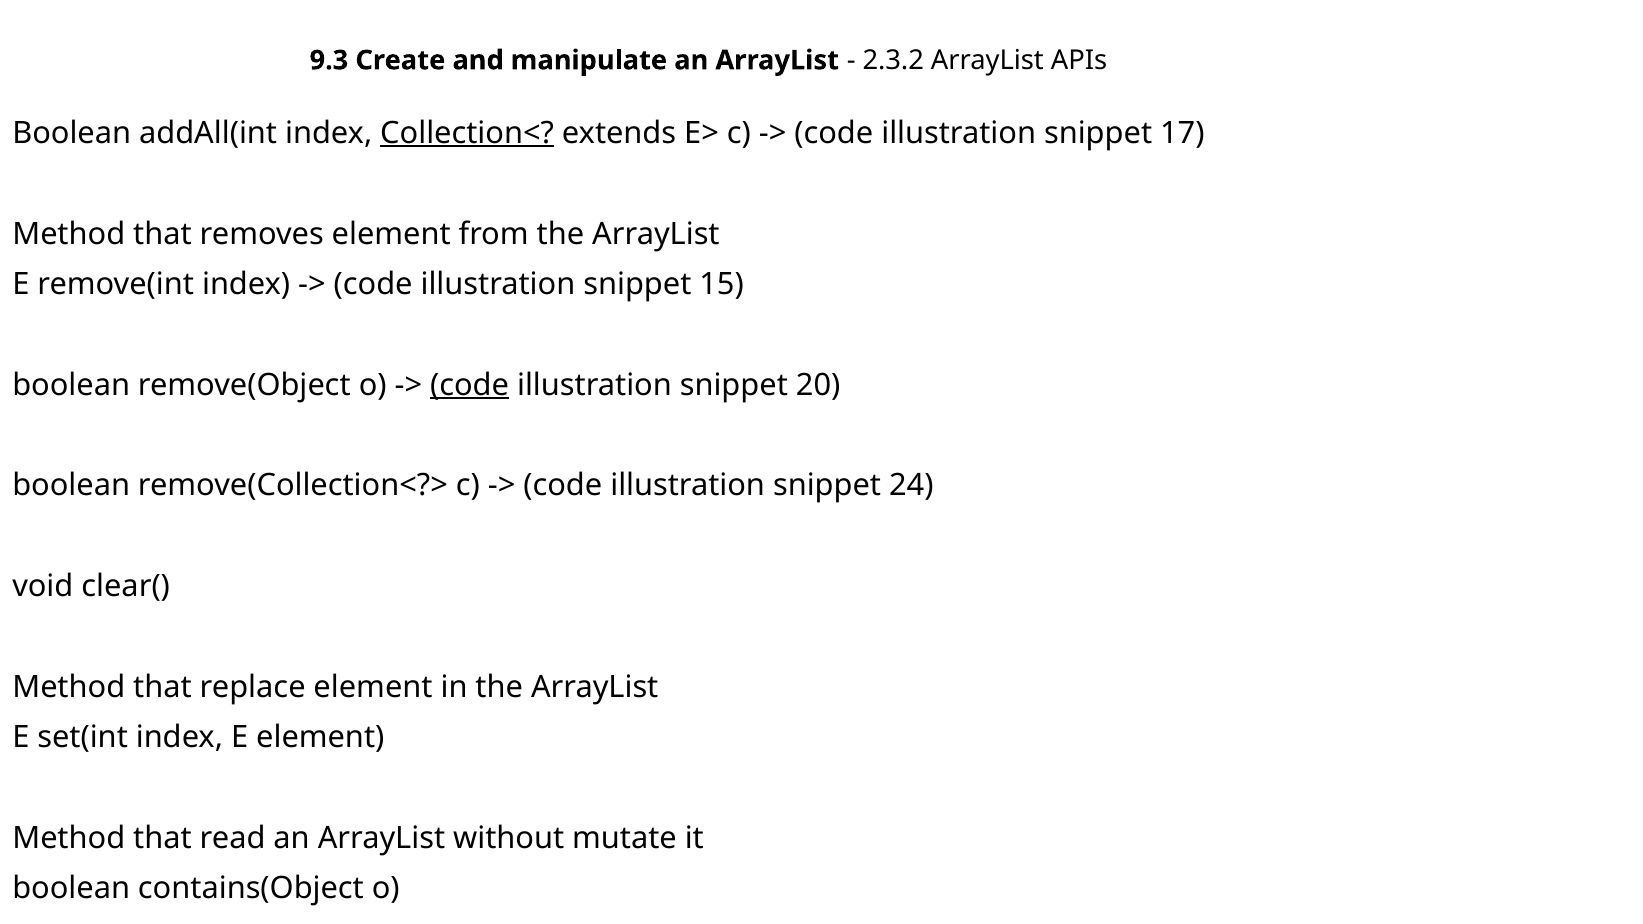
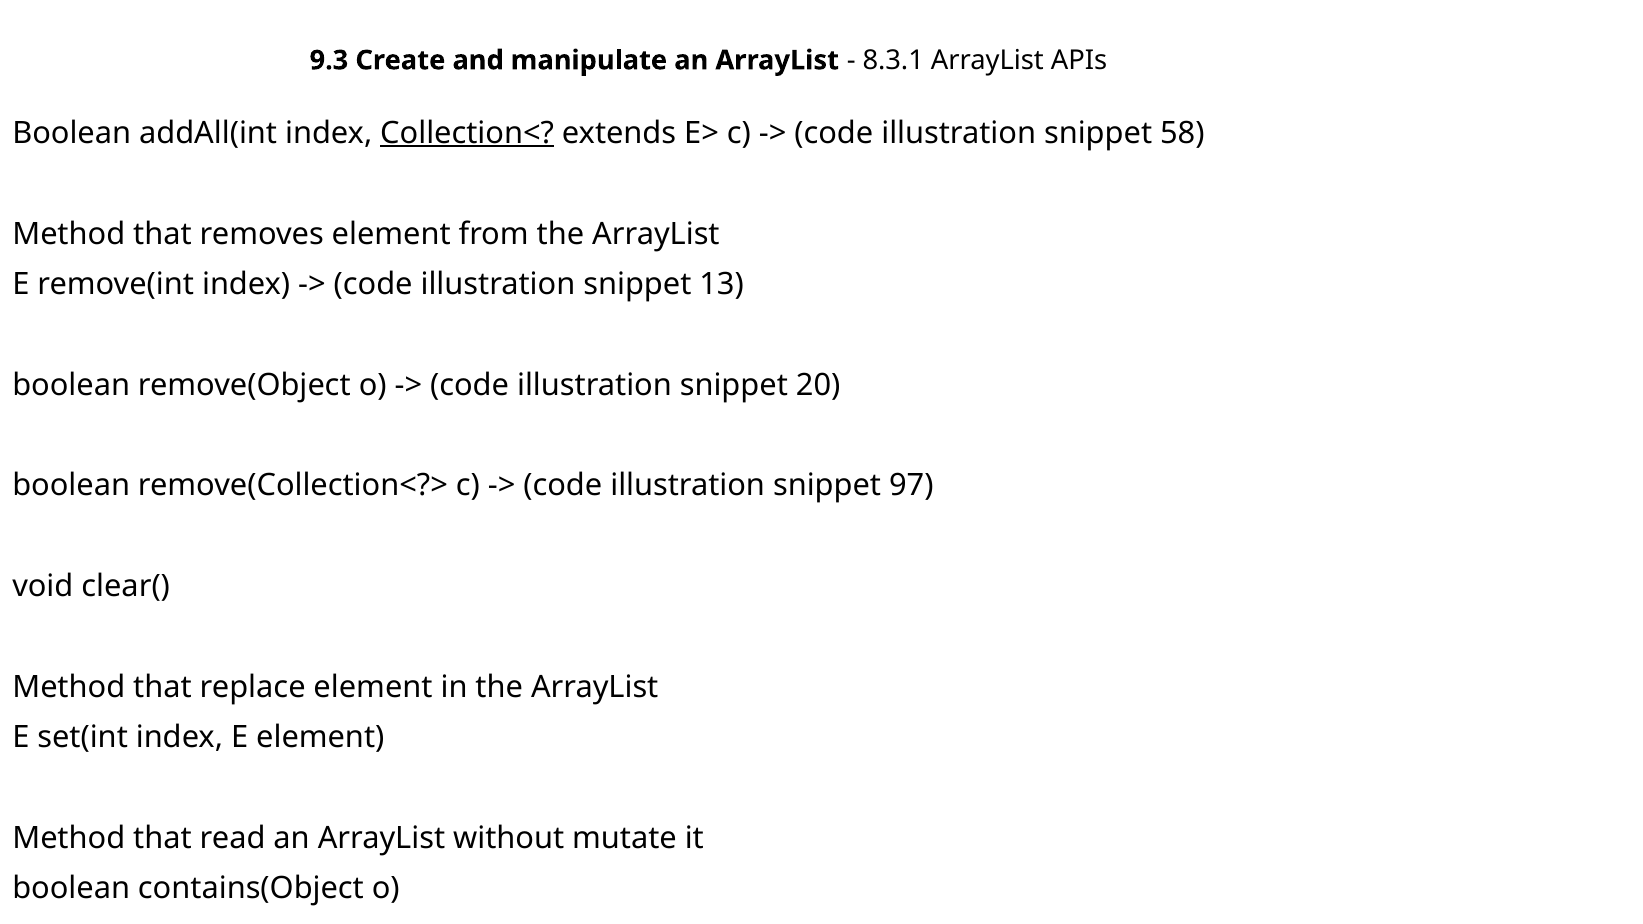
2.3.2: 2.3.2 -> 8.3.1
17: 17 -> 58
15: 15 -> 13
code at (470, 385) underline: present -> none
24: 24 -> 97
